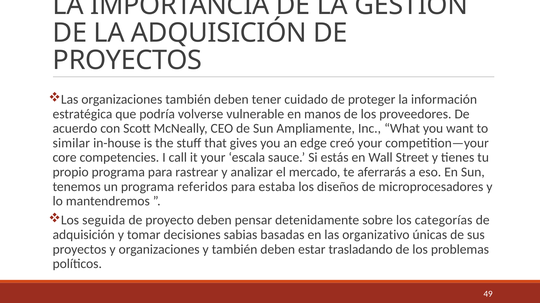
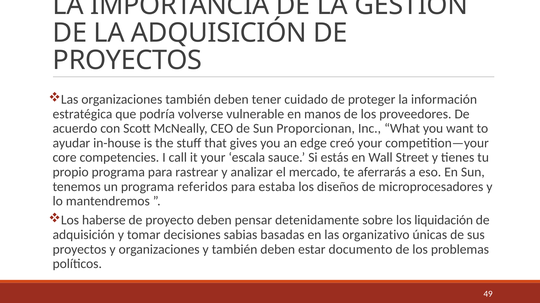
Ampliamente: Ampliamente -> Proporcionan
similar: similar -> ayudar
seguida: seguida -> haberse
categorías: categorías -> liquidación
trasladando: trasladando -> documento
